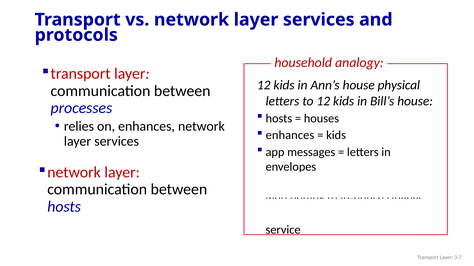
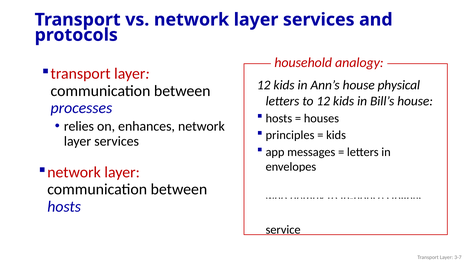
enhances at (290, 136): enhances -> principles
